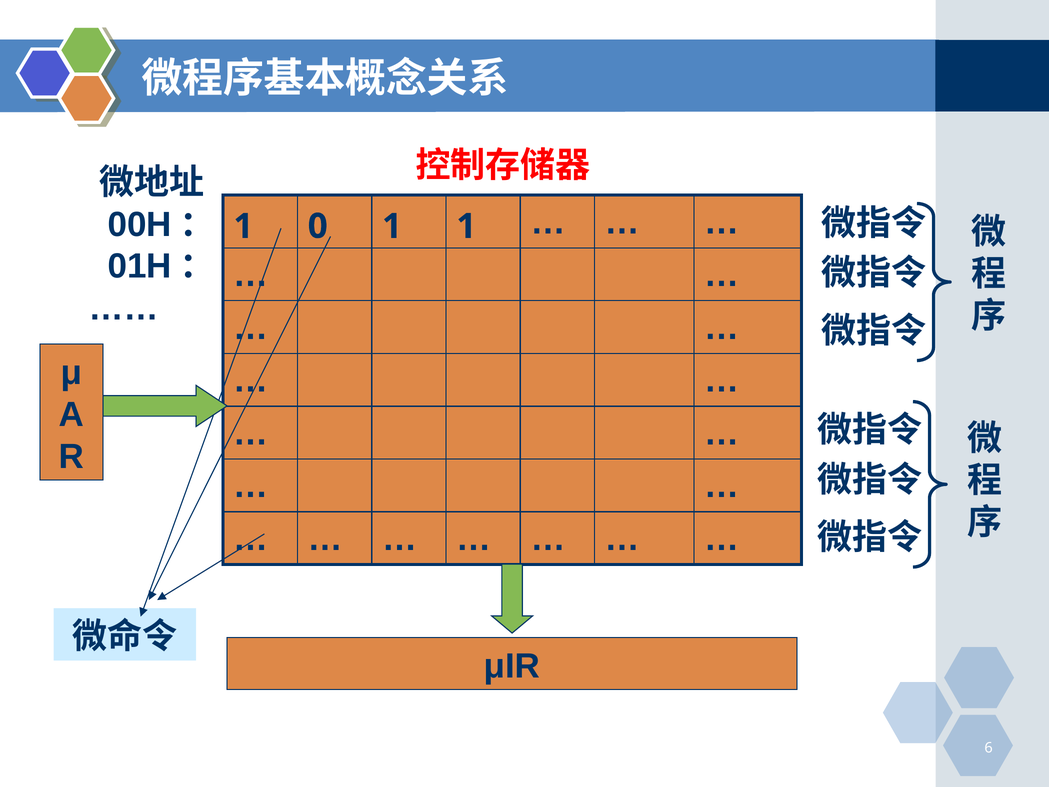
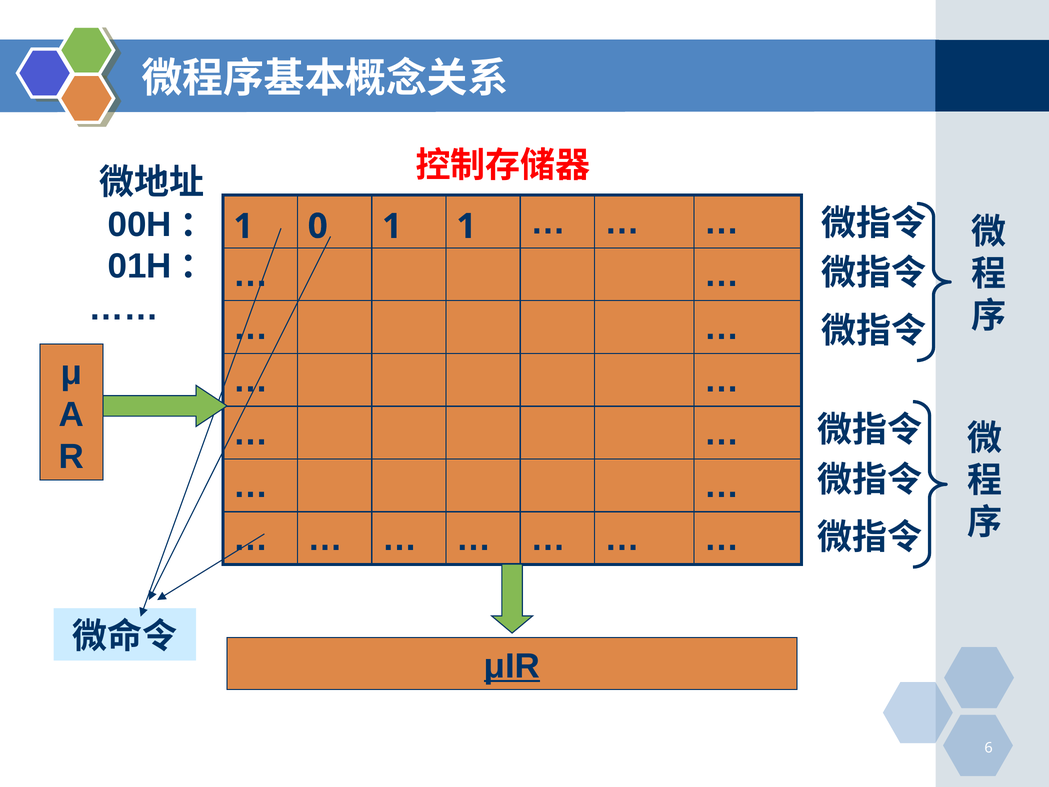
μIR underline: none -> present
